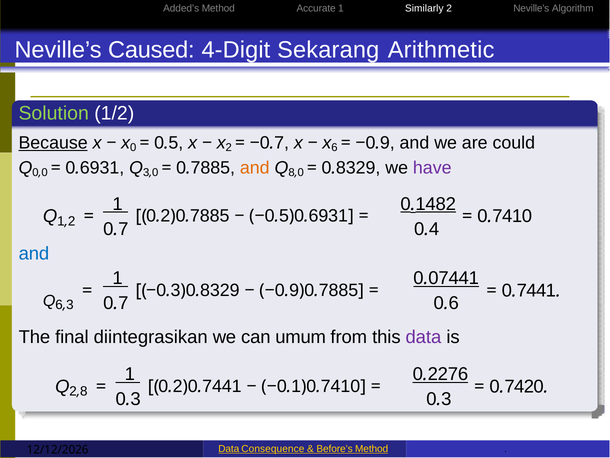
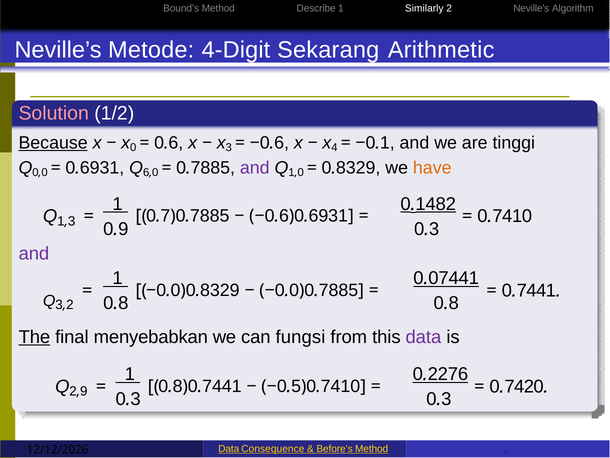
Added’s: Added’s -> Bound’s
Accurate: Accurate -> Describe
Caused: Caused -> Metode
Solution colour: light green -> pink
5 at (176, 142): 5 -> 6
x 2: 2 -> 3
7 at (282, 142): 7 -> 6
x 6: 6 -> 4
9 at (387, 142): 9 -> 1
could: could -> tinggi
Q 3: 3 -> 6
and at (255, 168) colour: orange -> purple
Q 8: 8 -> 1
have colour: purple -> orange
2 at (165, 216): 2 -> 7
5 at (284, 216): 5 -> 6
2 at (72, 221): 2 -> 3
7 at (123, 229): 7 -> 9
4 at (434, 229): 4 -> 3
and at (34, 253) colour: blue -> purple
3 at (176, 290): 3 -> 0
9 at (294, 290): 9 -> 0
Q 6: 6 -> 3
3 at (70, 304): 3 -> 2
7 at (123, 303): 7 -> 8
6 at (454, 303): 6 -> 8
The underline: none -> present
diintegrasikan: diintegrasikan -> menyebabkan
umum: umum -> fungsi
2 at (178, 386): 2 -> 8
1 at (296, 386): 1 -> 5
8 at (84, 391): 8 -> 9
